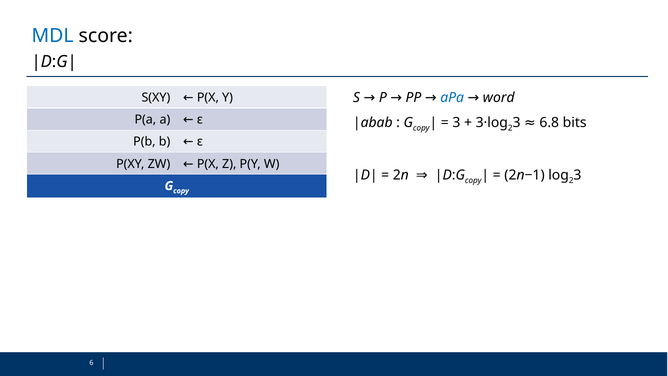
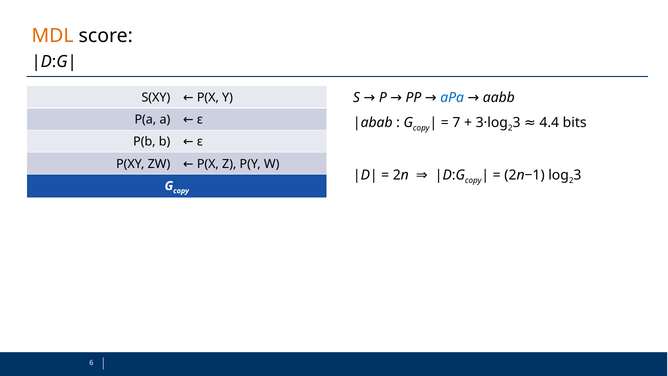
MDL colour: blue -> orange
word: word -> aabb
3 at (456, 123): 3 -> 7
6.8: 6.8 -> 4.4
